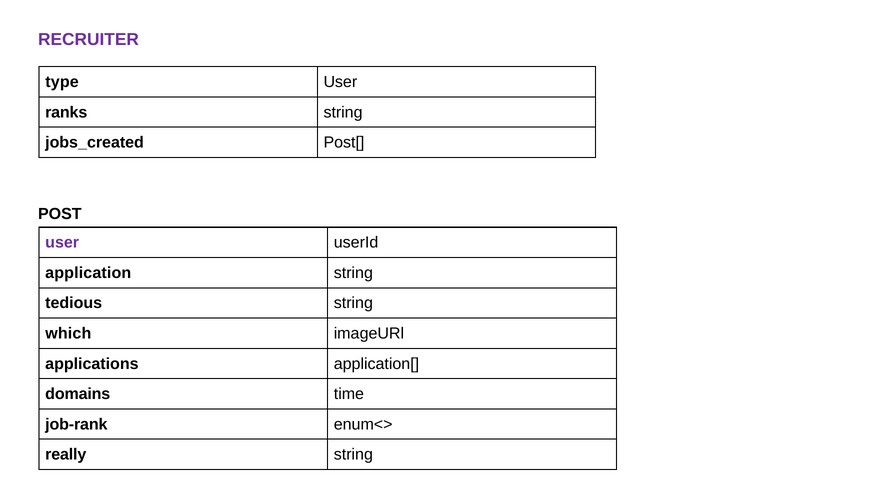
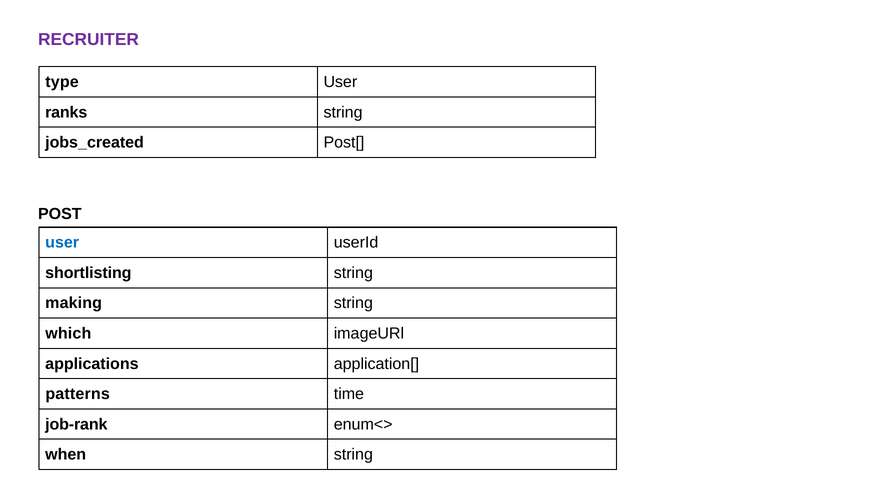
user at (62, 242) colour: purple -> blue
application: application -> shortlisting
tedious: tedious -> making
domains: domains -> patterns
really: really -> when
